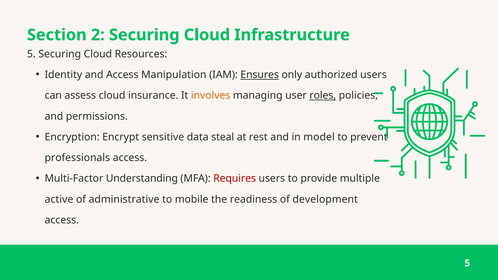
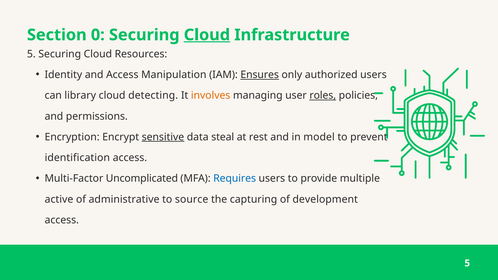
2: 2 -> 0
Cloud at (207, 35) underline: none -> present
assess: assess -> library
insurance: insurance -> detecting
sensitive underline: none -> present
professionals: professionals -> identification
Understanding: Understanding -> Uncomplicated
Requires colour: red -> blue
mobile: mobile -> source
readiness: readiness -> capturing
